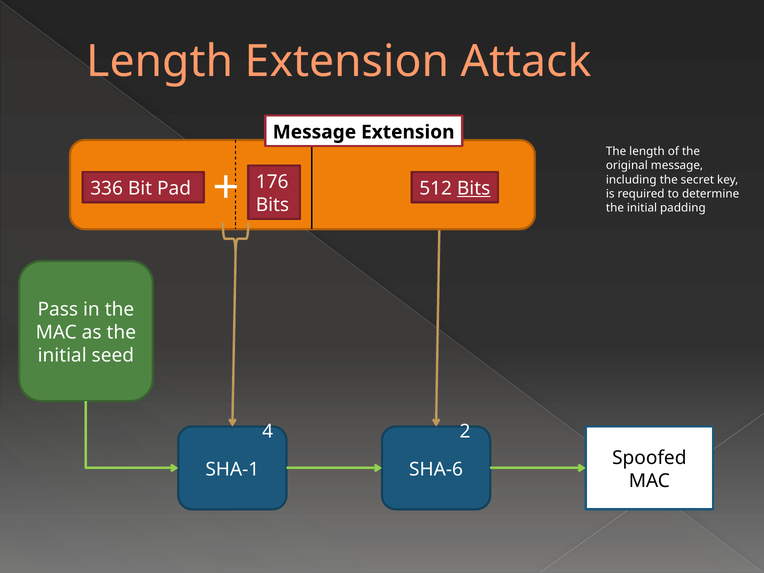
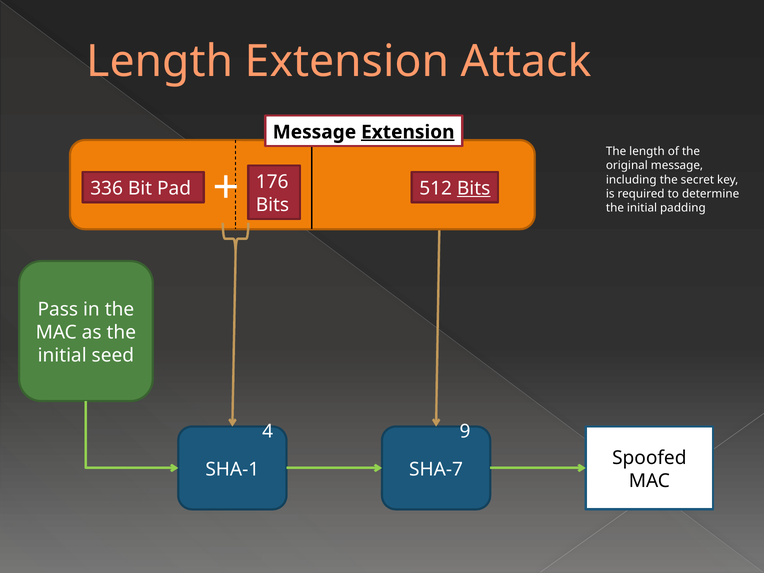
Extension at (408, 132) underline: none -> present
2: 2 -> 9
SHA-6: SHA-6 -> SHA-7
